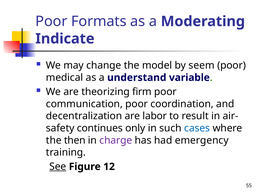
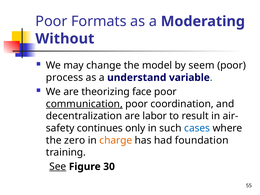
Indicate: Indicate -> Without
medical: medical -> process
firm: firm -> face
communication underline: none -> present
then: then -> zero
charge colour: purple -> orange
emergency: emergency -> foundation
12: 12 -> 30
